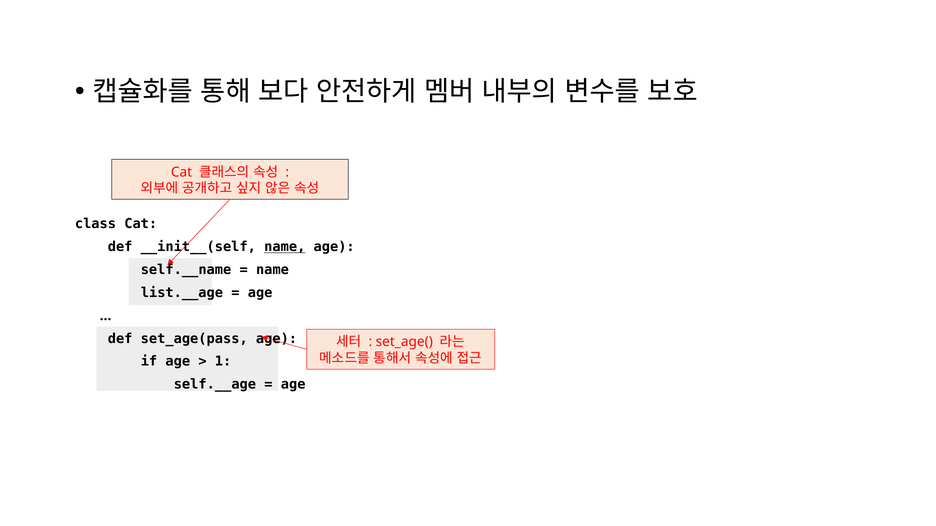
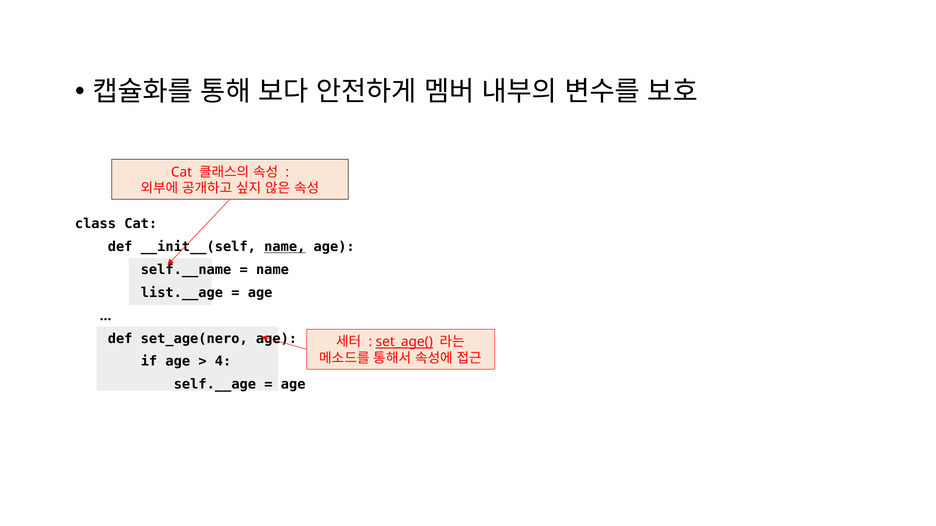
set_age(pass: set_age(pass -> set_age(nero
set_age( underline: none -> present
1: 1 -> 4
